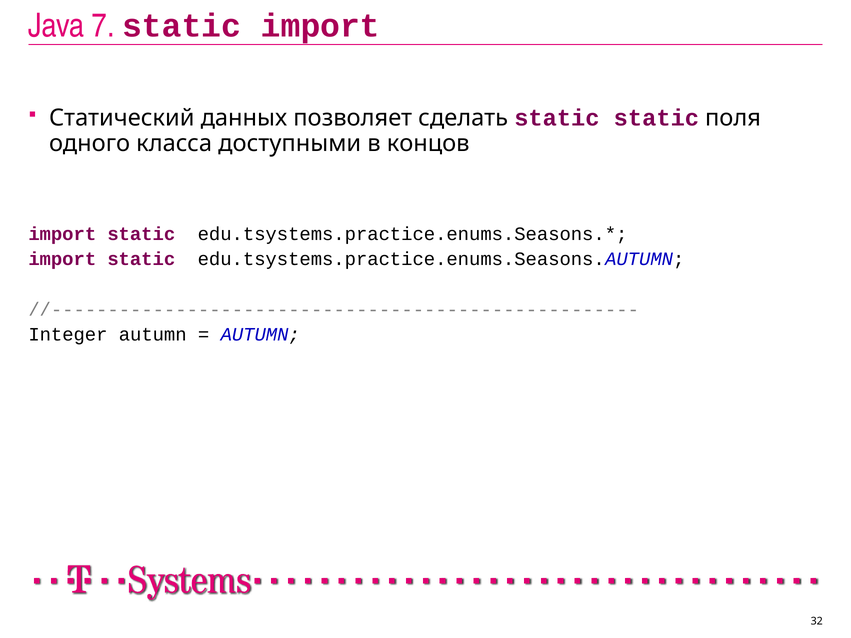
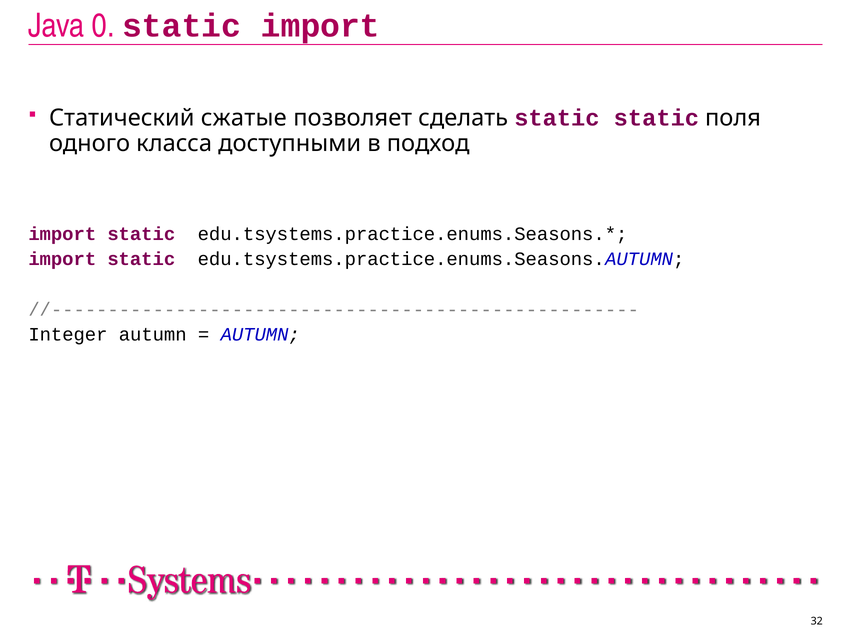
7: 7 -> 0
данных: данных -> сжатые
концов: концов -> подход
